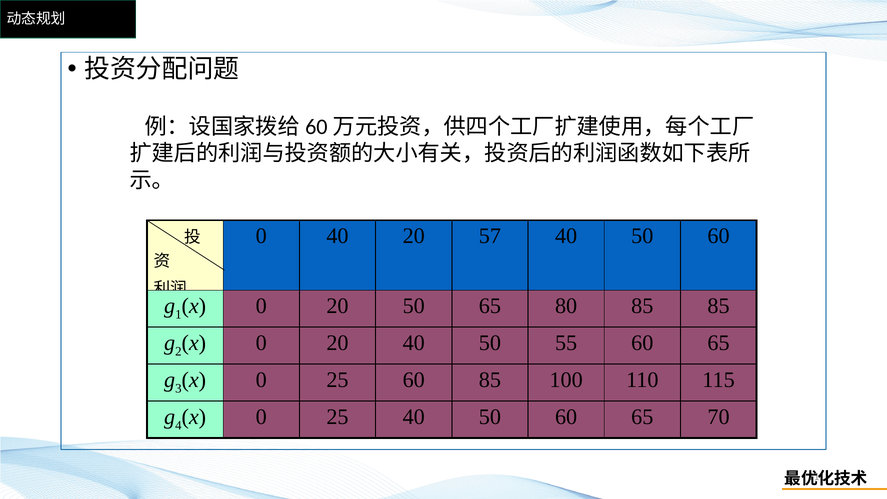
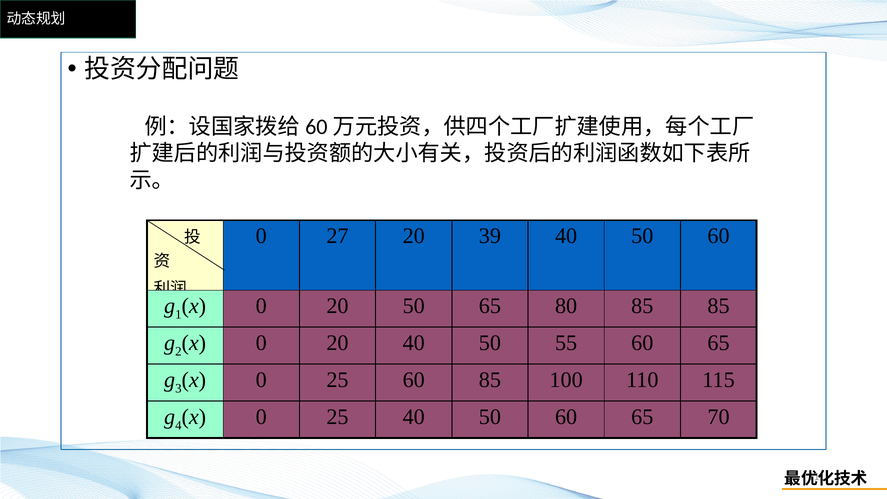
0 40: 40 -> 27
57: 57 -> 39
